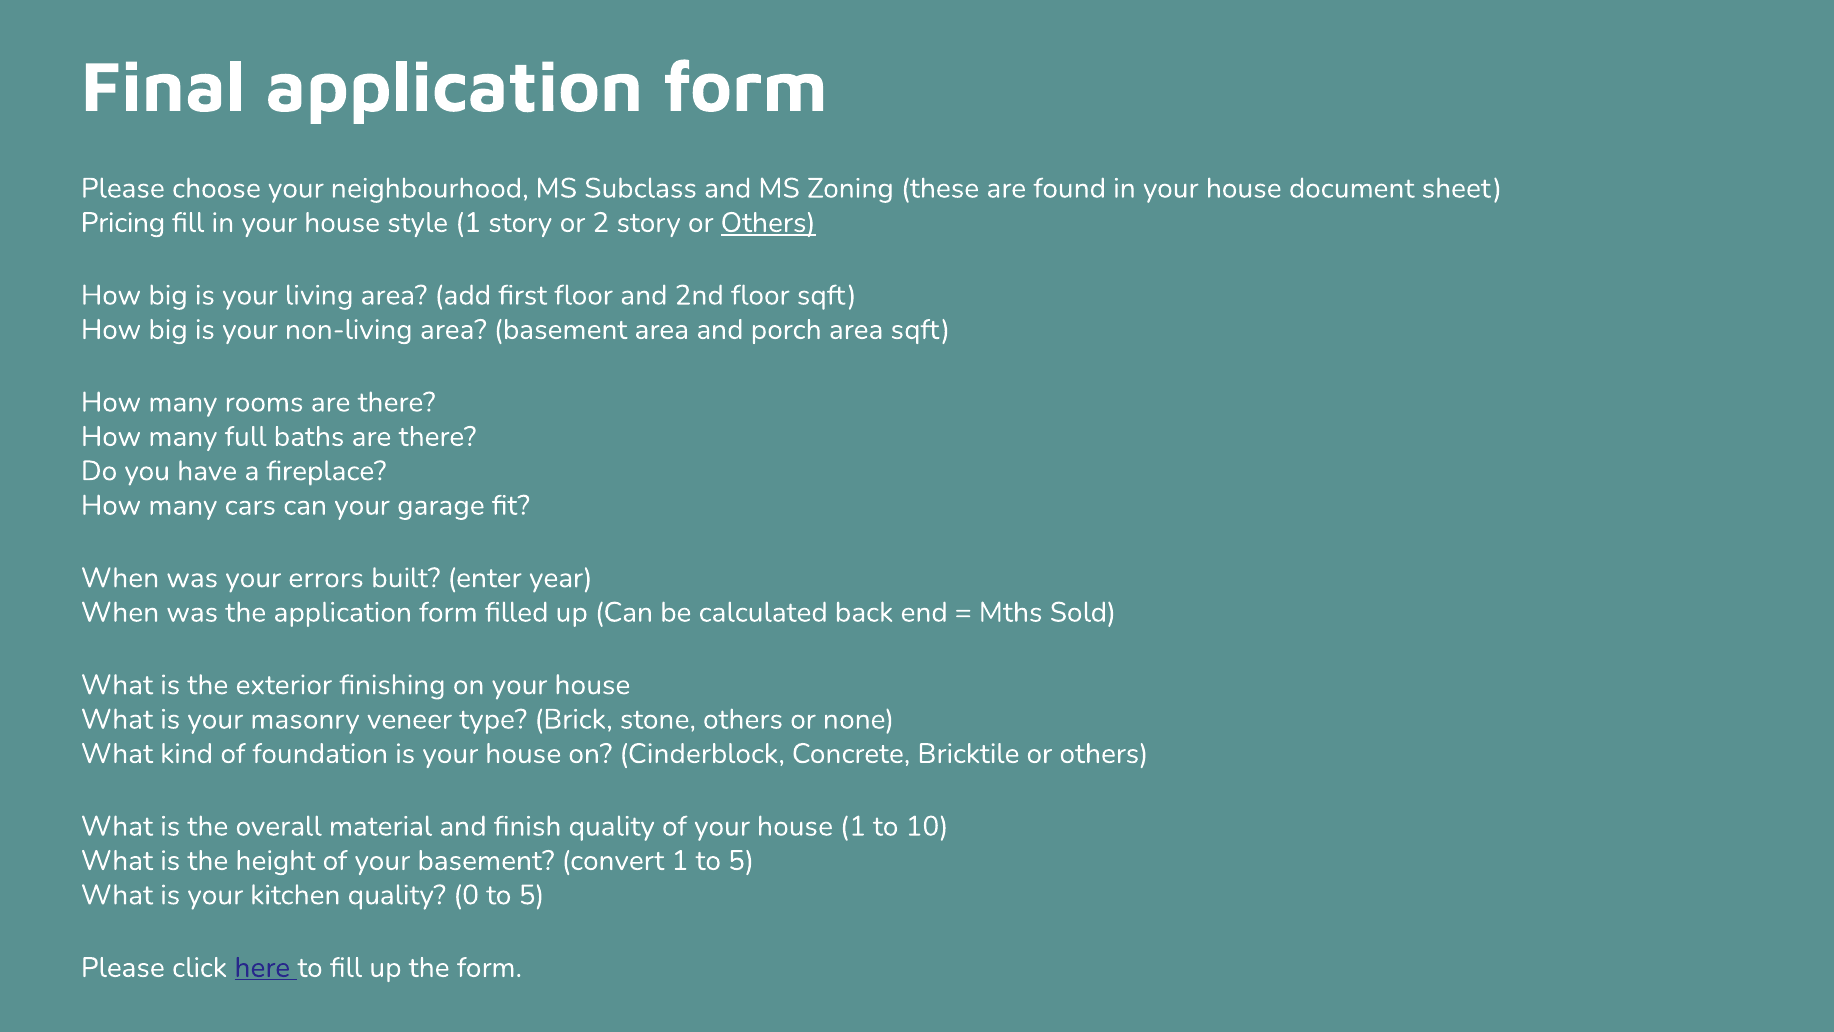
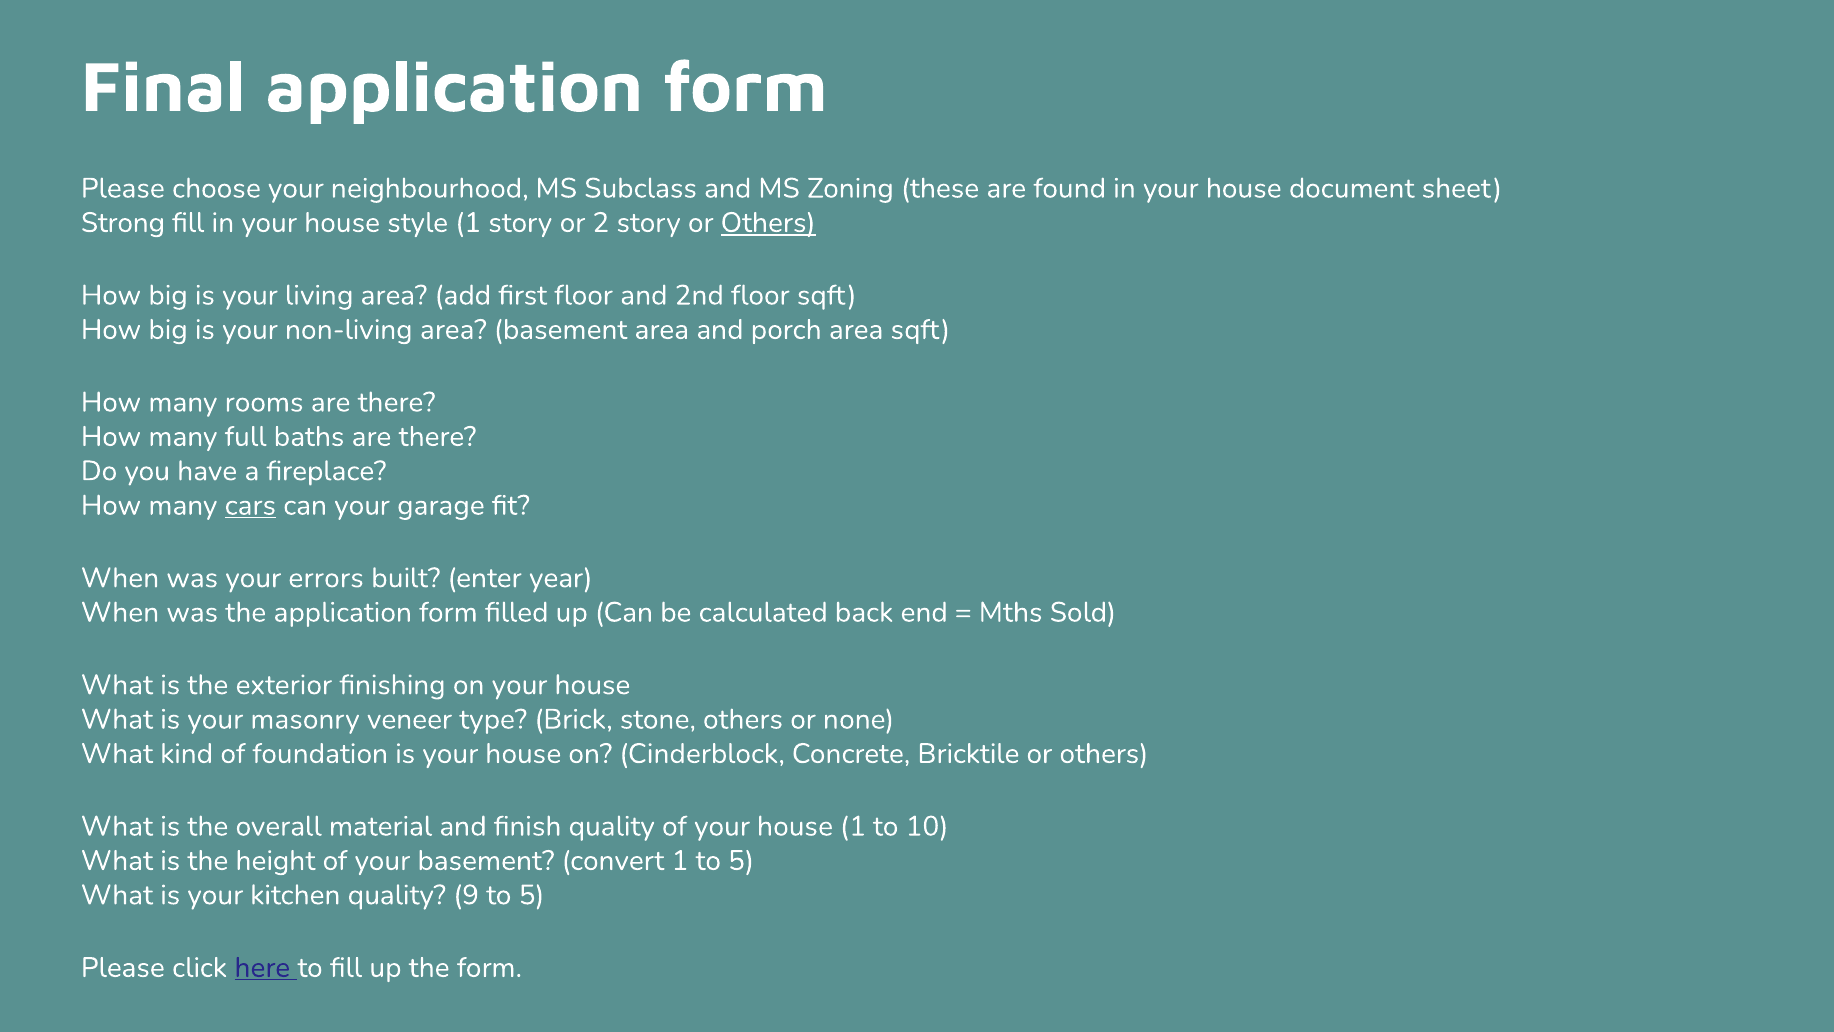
Pricing: Pricing -> Strong
cars underline: none -> present
0: 0 -> 9
